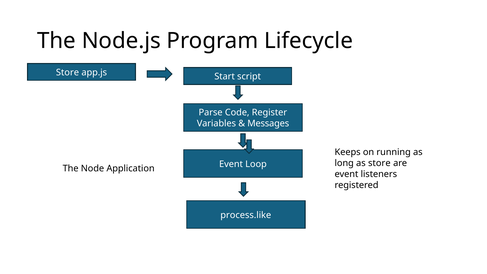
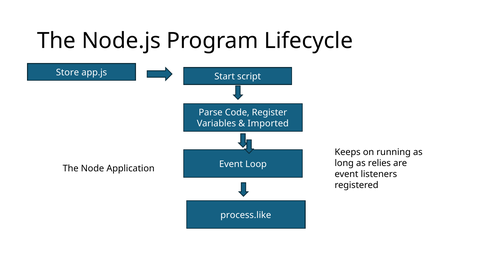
Messages: Messages -> Imported
as store: store -> relies
